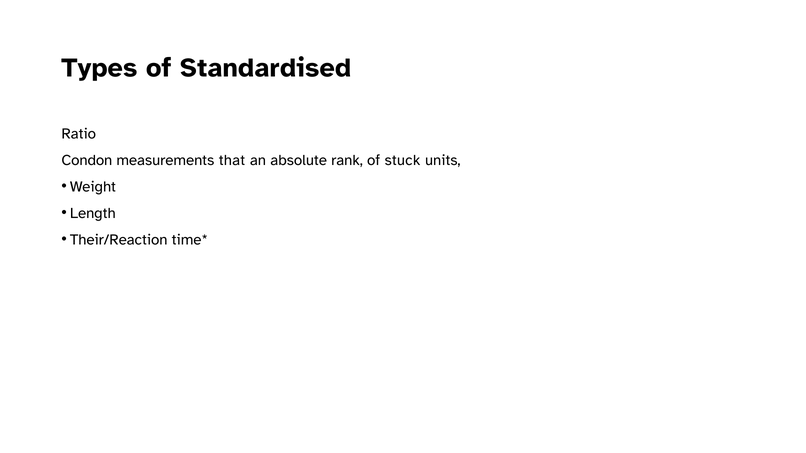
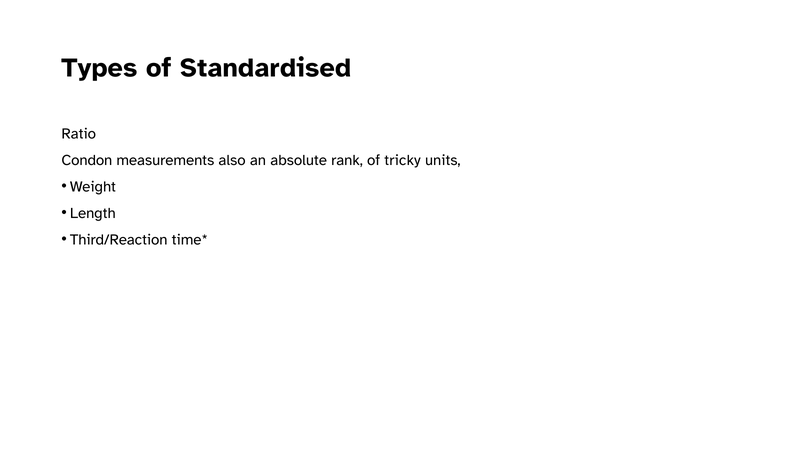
that: that -> also
stuck: stuck -> tricky
Their/Reaction: Their/Reaction -> Third/Reaction
